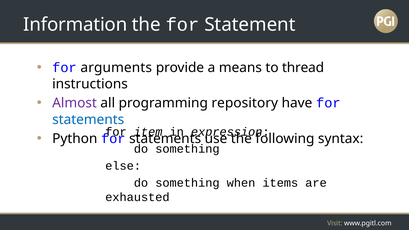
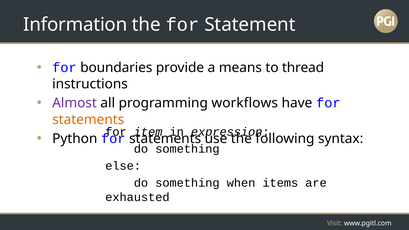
arguments: arguments -> boundaries
repository: repository -> workflows
statements at (88, 120) colour: blue -> orange
